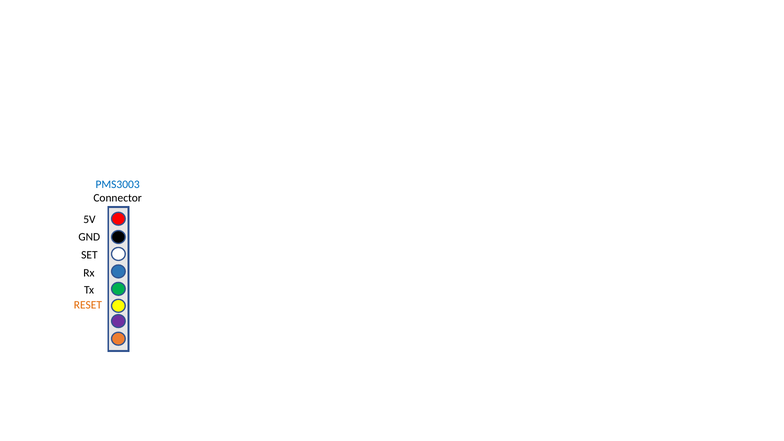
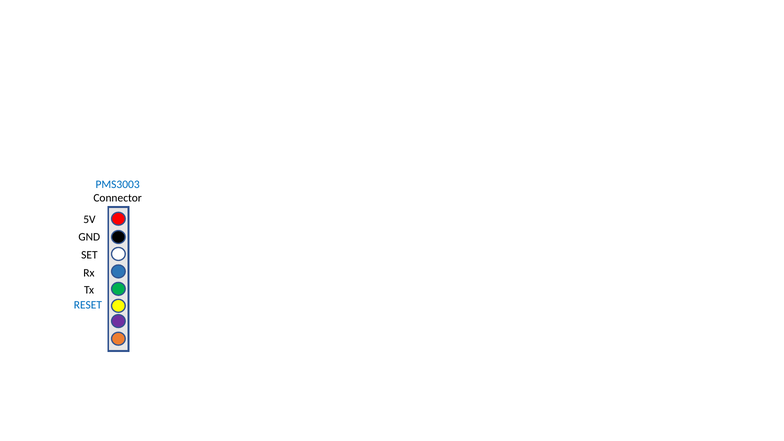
RESET colour: orange -> blue
